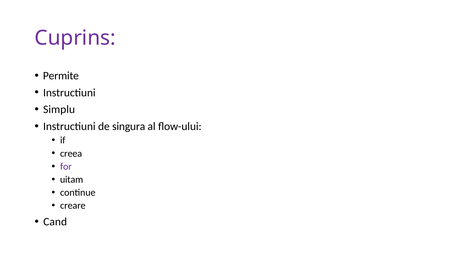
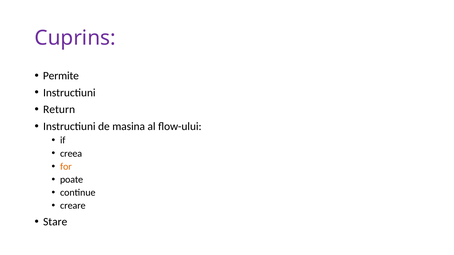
Simplu: Simplu -> Return
singura: singura -> masina
for colour: purple -> orange
uitam: uitam -> poate
Cand: Cand -> Stare
